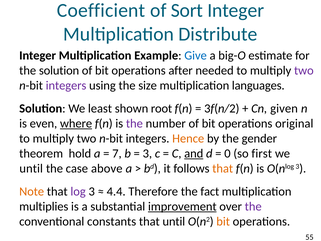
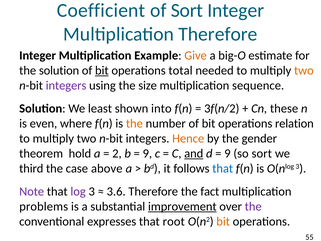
Multiplication Distribute: Distribute -> Therefore
Give colour: blue -> orange
bit at (102, 70) underline: none -> present
after: after -> total
two at (304, 70) colour: purple -> orange
languages: languages -> sequence
root: root -> into
given: given -> these
where underline: present -> none
the at (134, 123) colour: purple -> orange
original: original -> relation
7: 7 -> 2
3 at (147, 153): 3 -> 9
0 at (227, 153): 0 -> 9
so first: first -> sort
until at (31, 168): until -> third
that at (223, 168) colour: orange -> blue
Note colour: orange -> purple
4.4: 4.4 -> 3.6
multiplies: multiplies -> problems
constants: constants -> expresses
that until: until -> root
